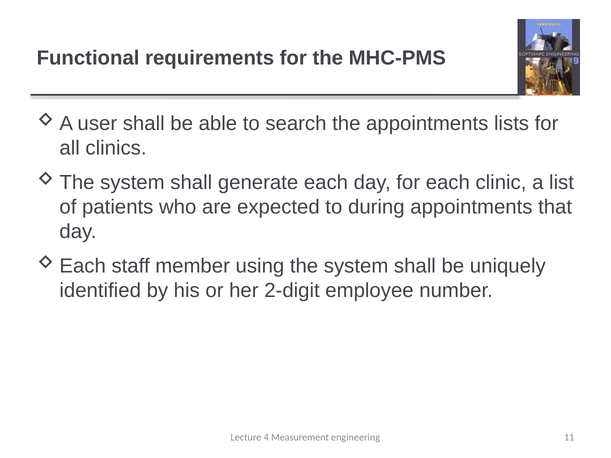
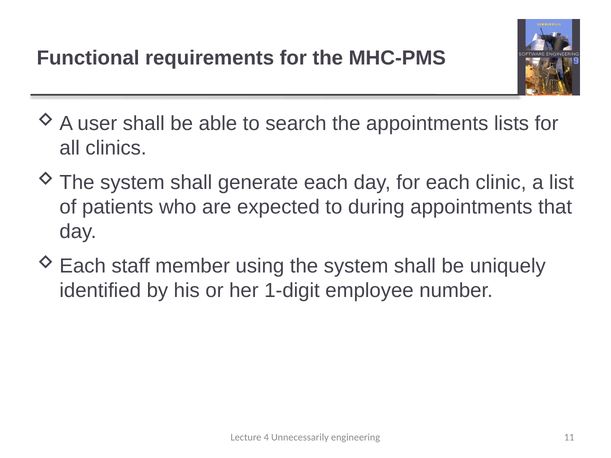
2-digit: 2-digit -> 1-digit
Measurement: Measurement -> Unnecessarily
